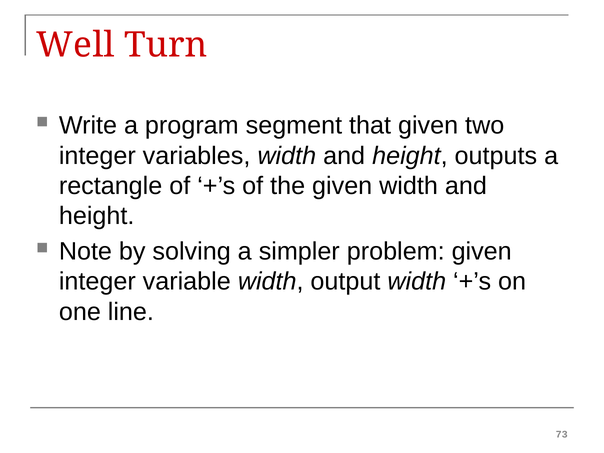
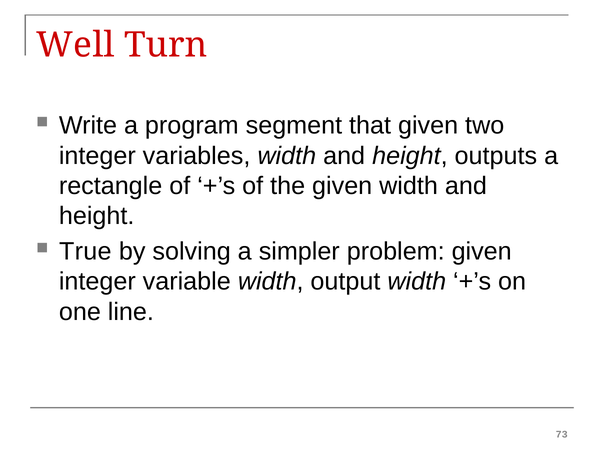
Note: Note -> True
